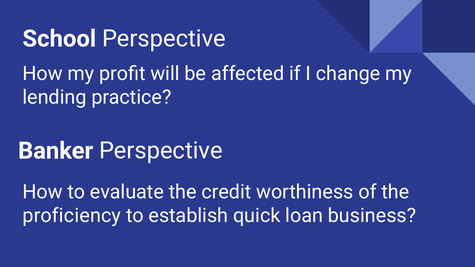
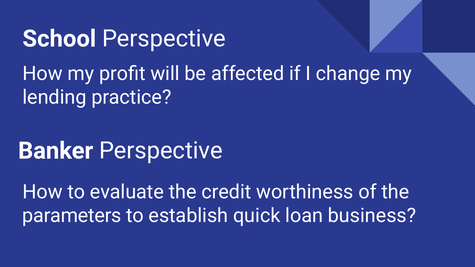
proficiency: proficiency -> parameters
